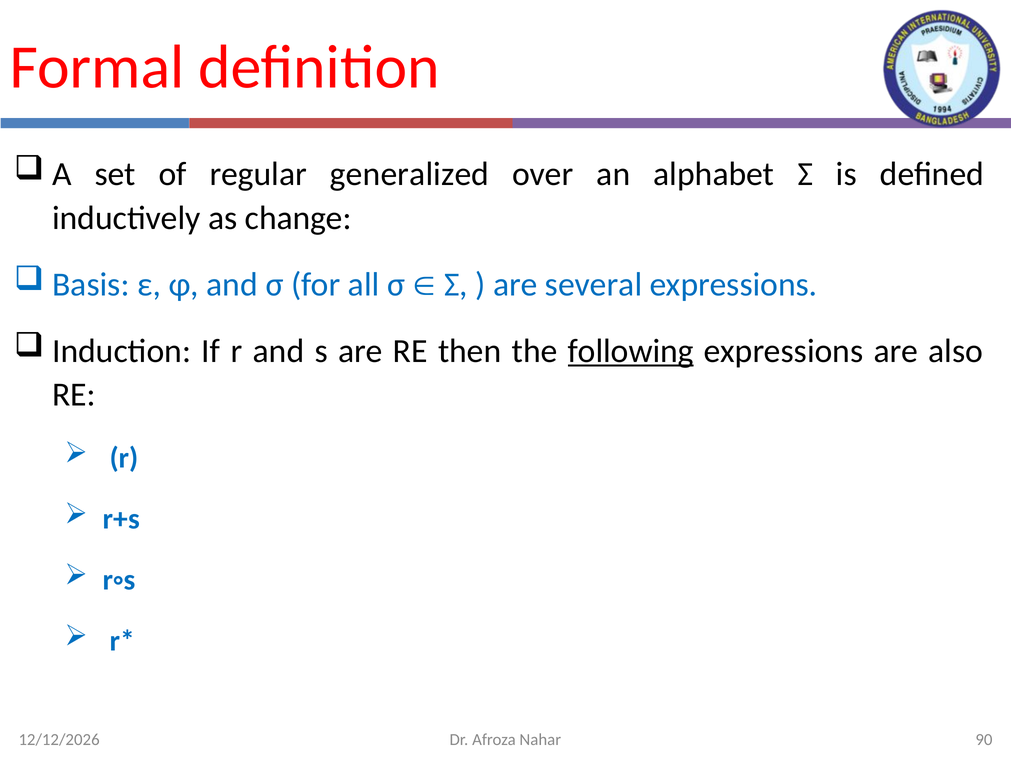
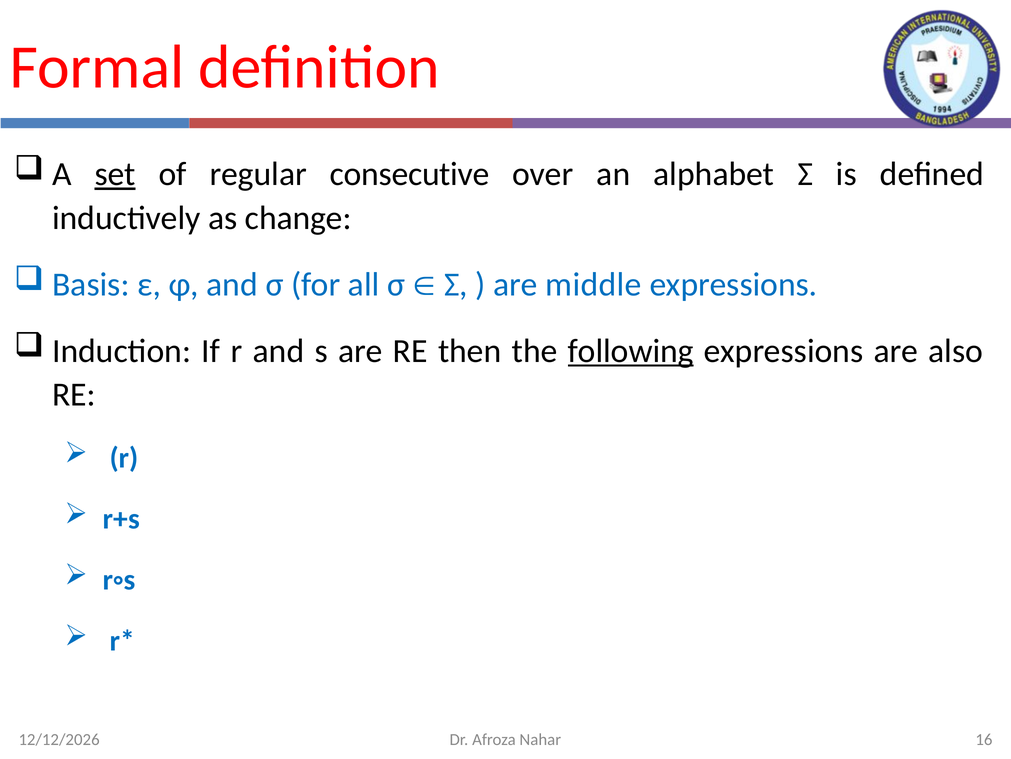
set underline: none -> present
generalized: generalized -> consecutive
several: several -> middle
90: 90 -> 16
